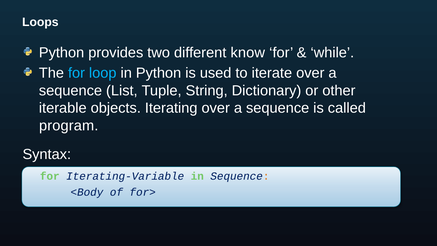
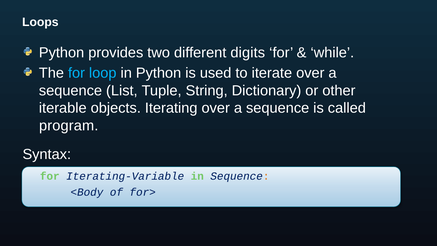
know: know -> digits
